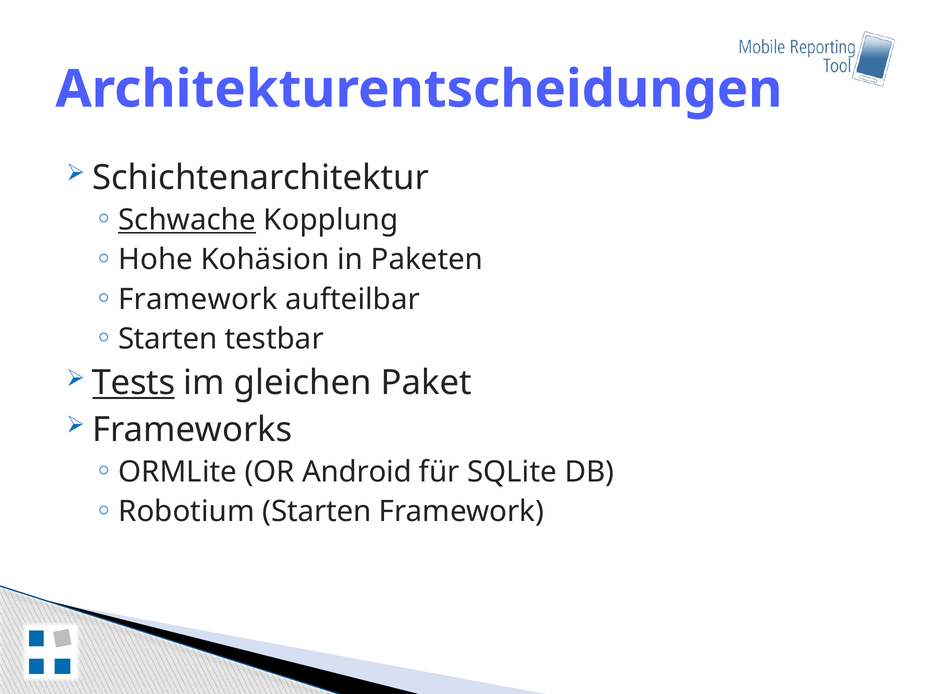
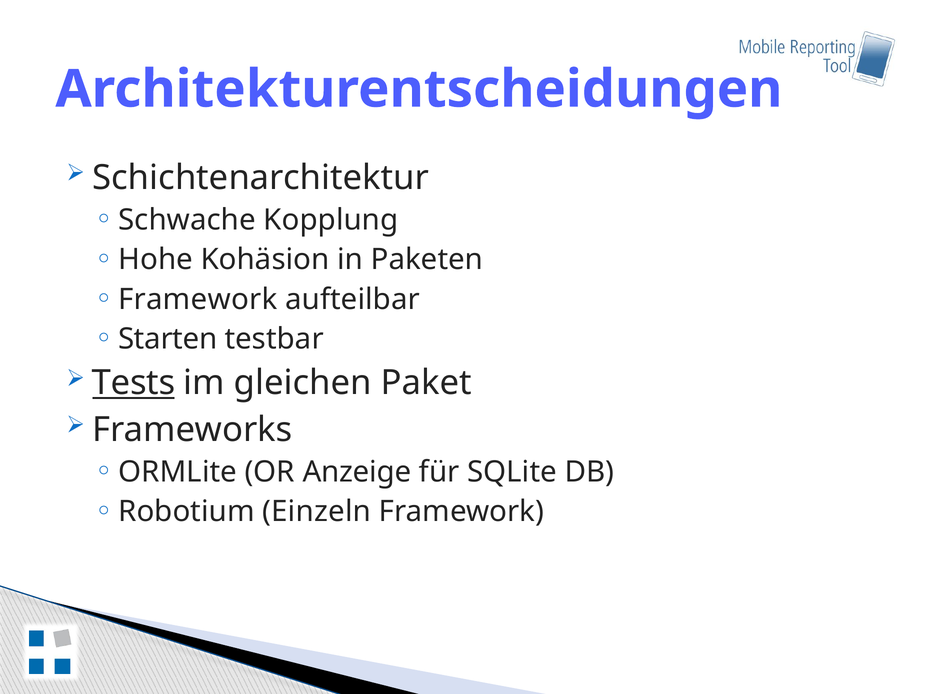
Schwache underline: present -> none
Android: Android -> Anzeige
Robotium Starten: Starten -> Einzeln
